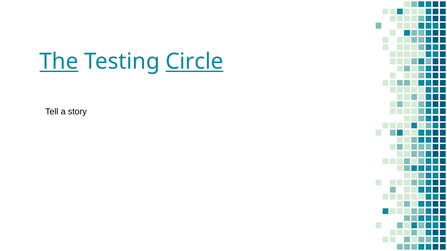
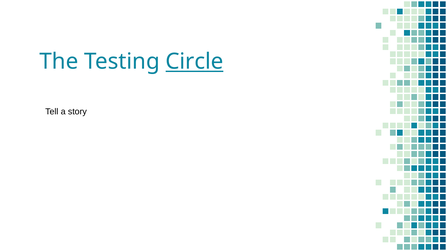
The underline: present -> none
